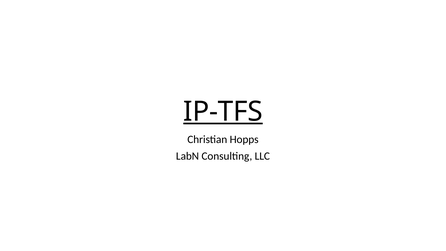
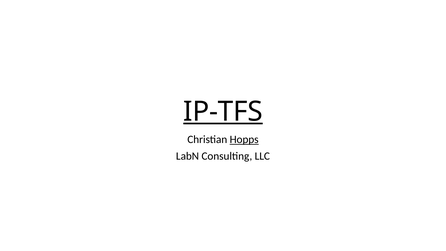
Hopps underline: none -> present
